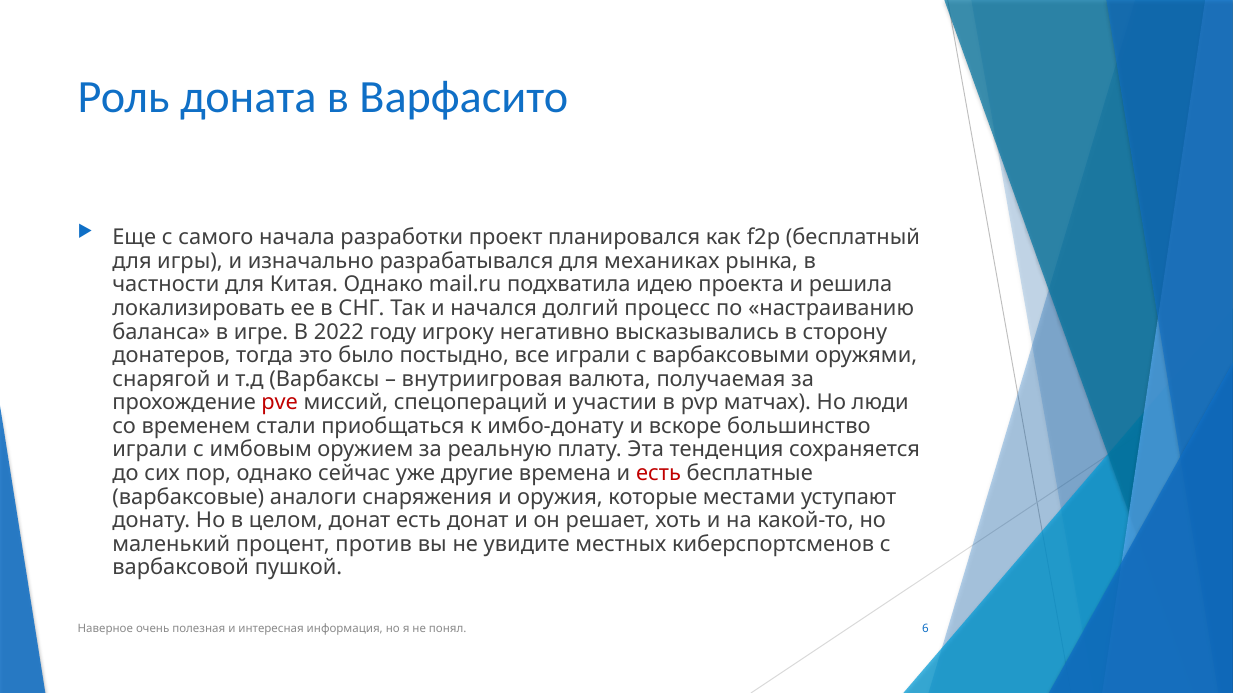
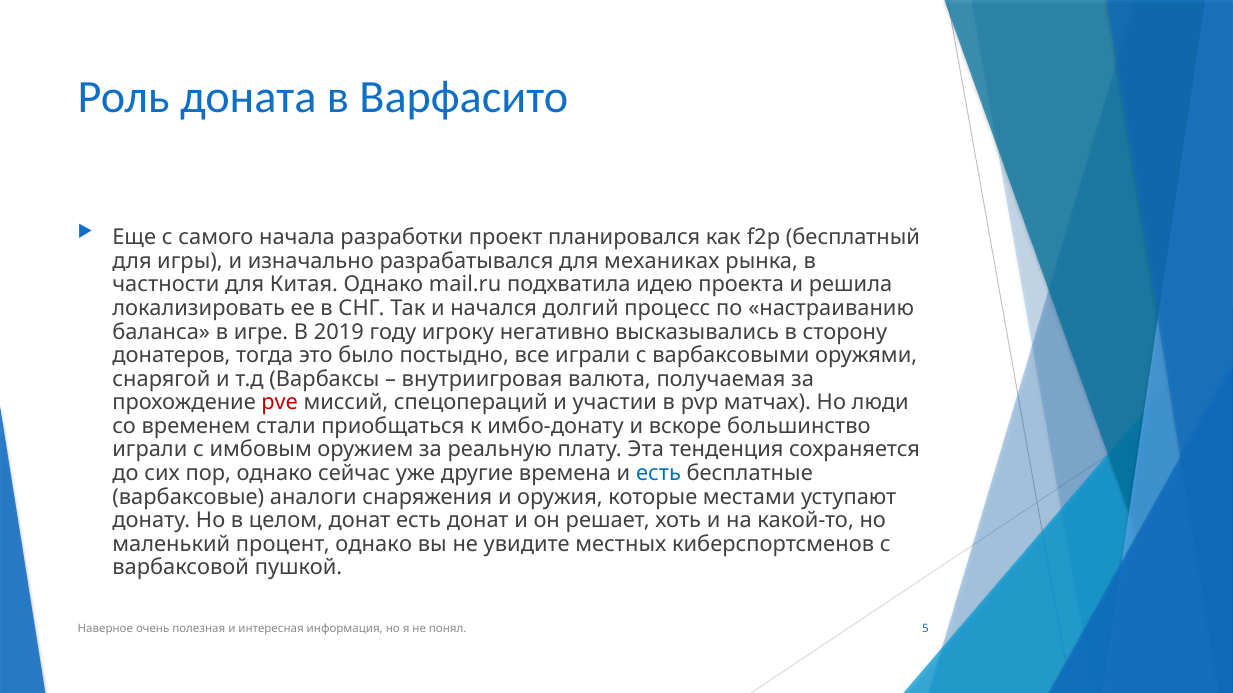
2022: 2022 -> 2019
есть at (659, 474) colour: red -> blue
процент против: против -> однако
6: 6 -> 5
